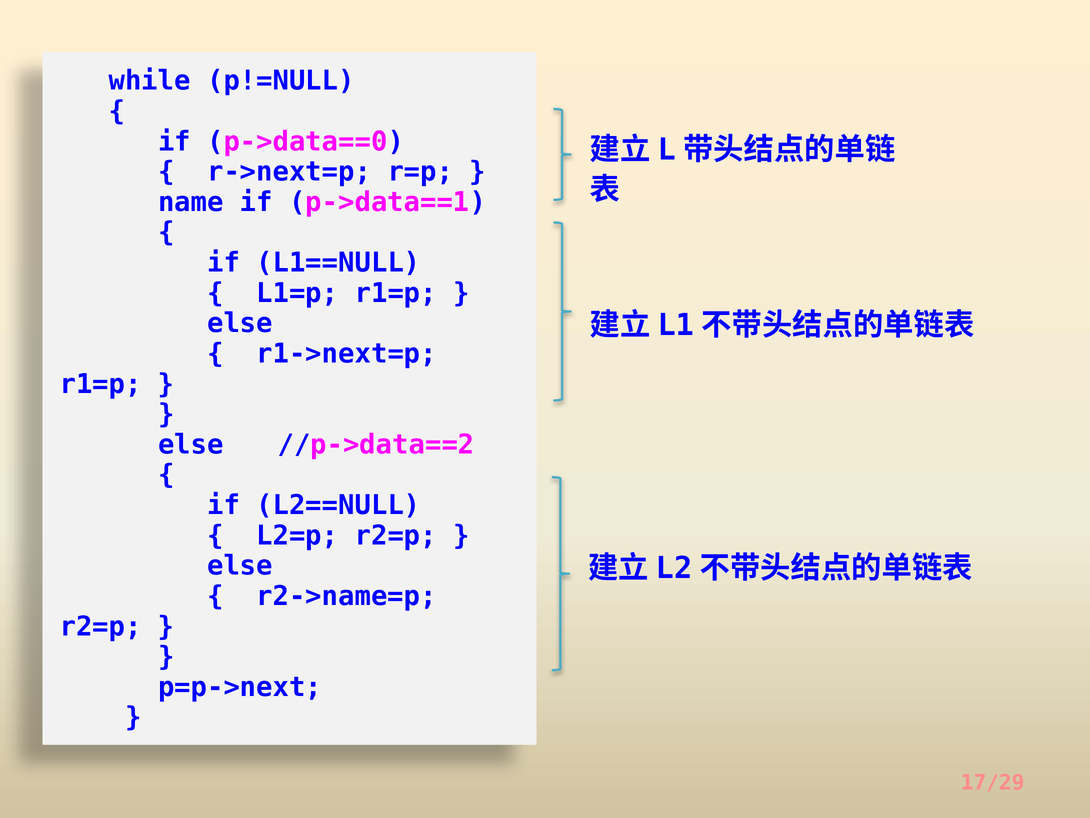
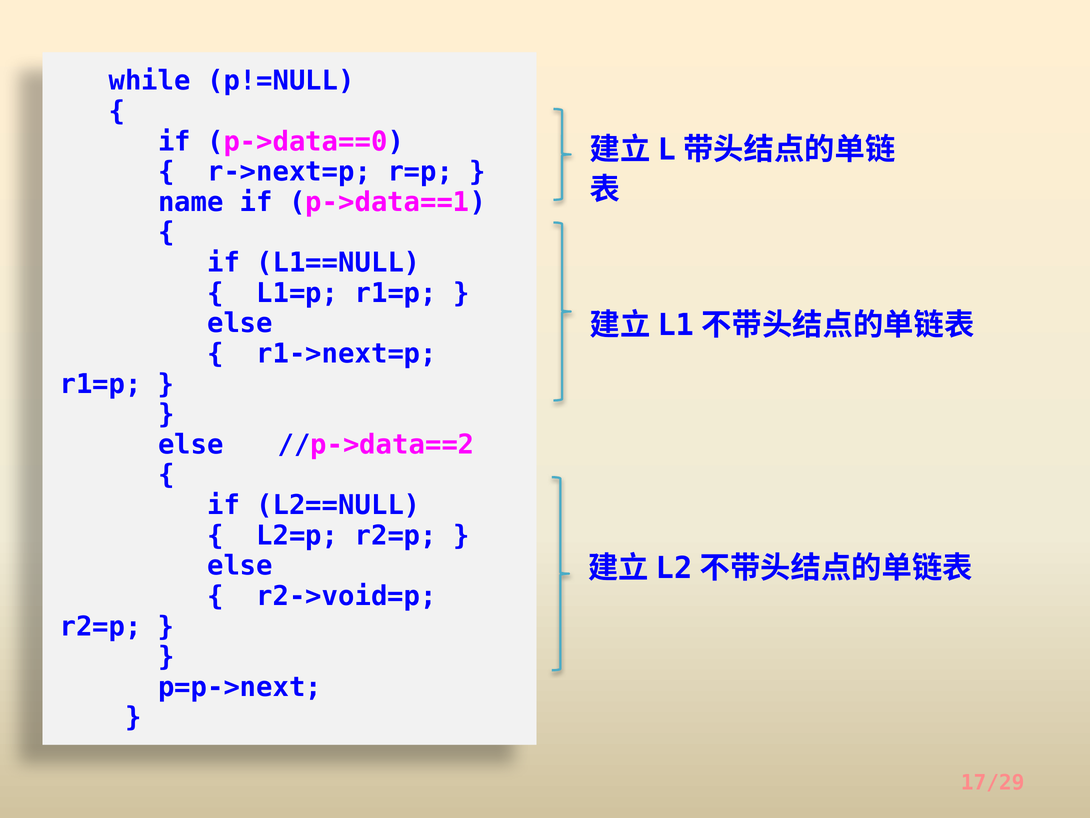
r2->name=p: r2->name=p -> r2->void=p
